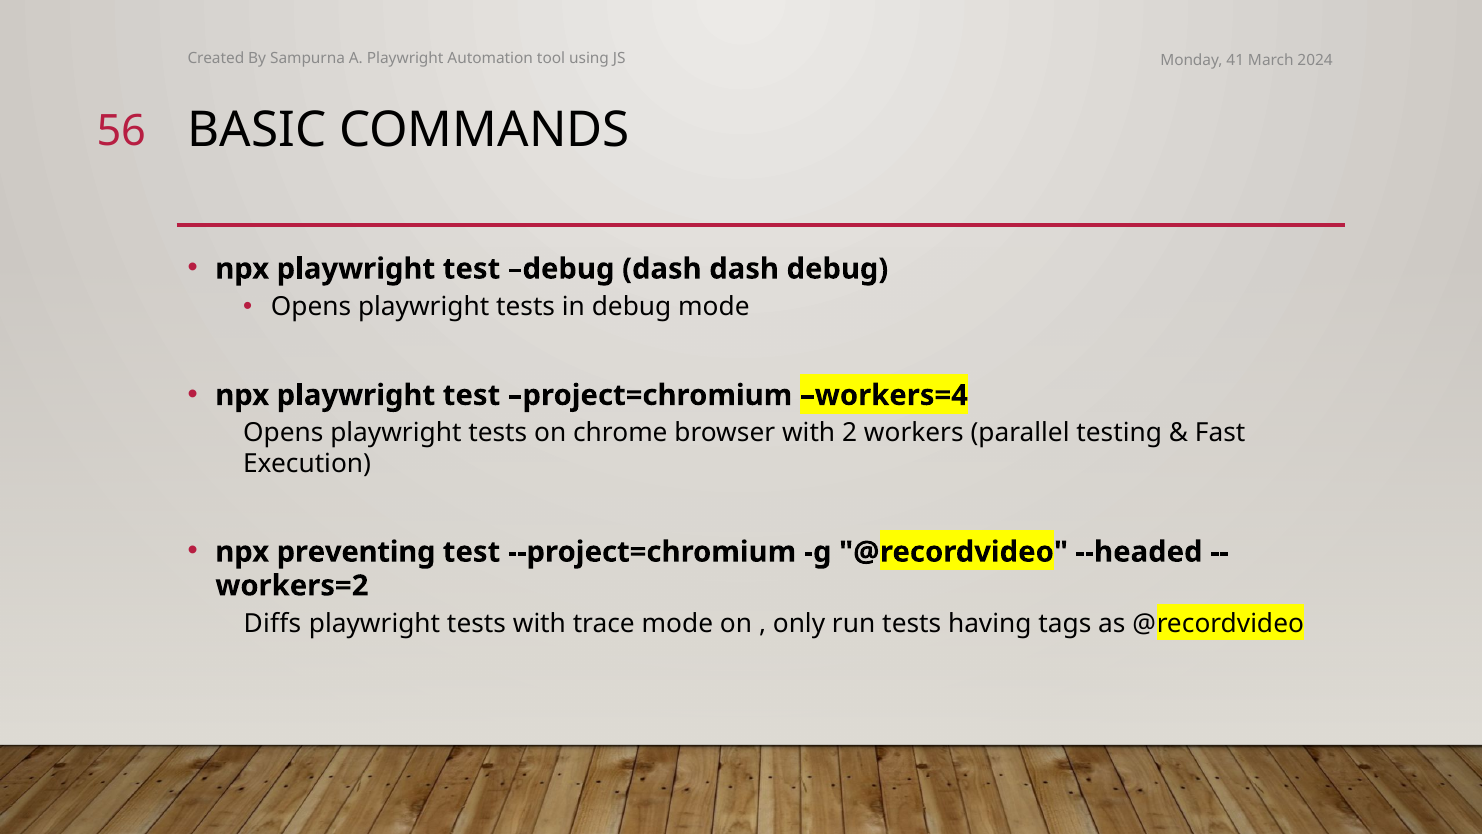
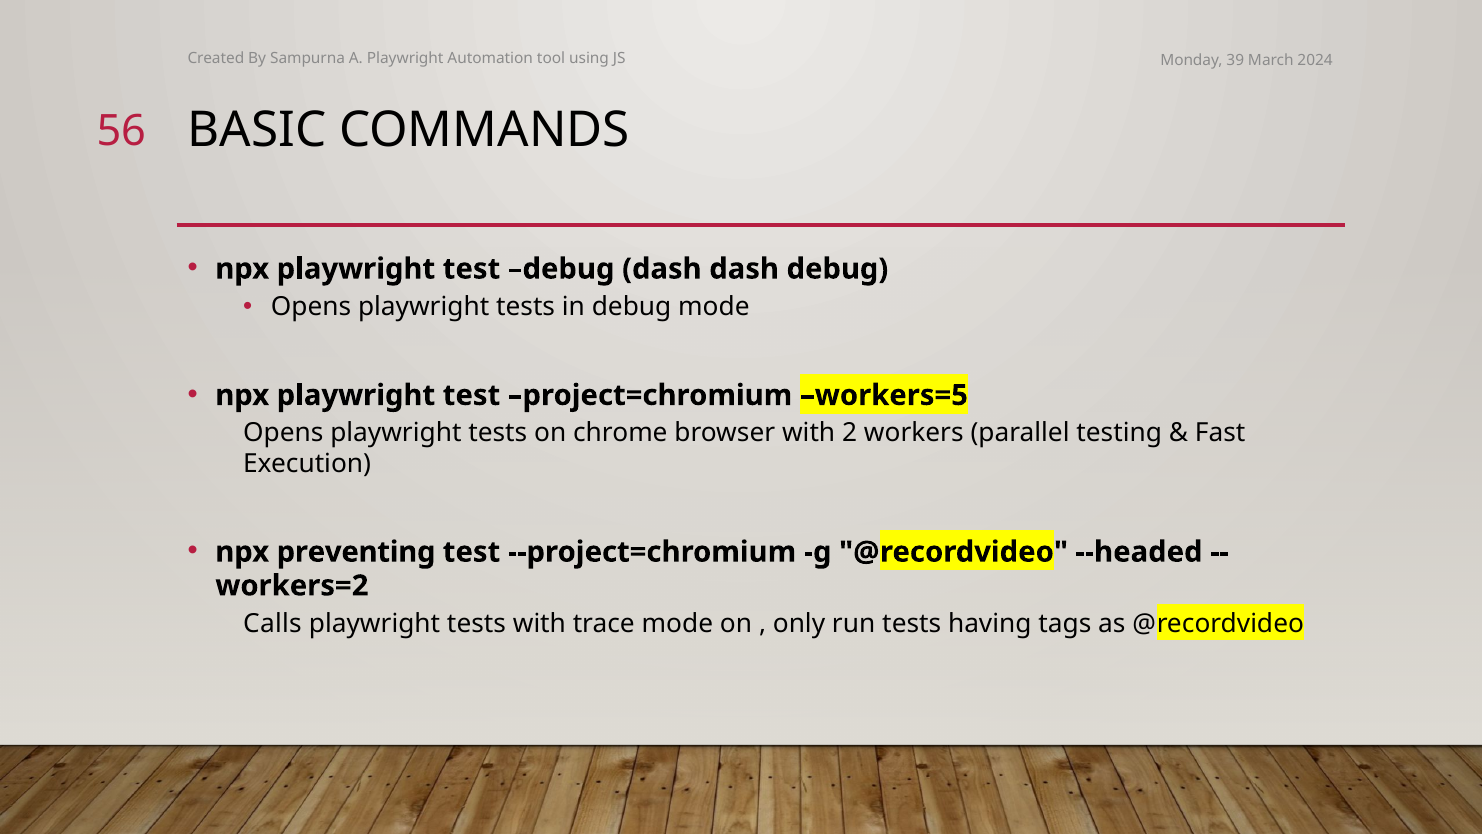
41: 41 -> 39
workers=4: workers=4 -> workers=5
Diffs: Diffs -> Calls
